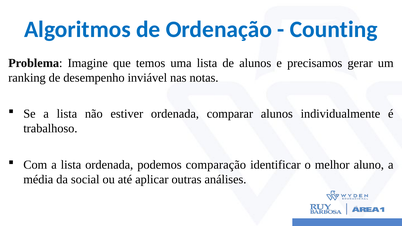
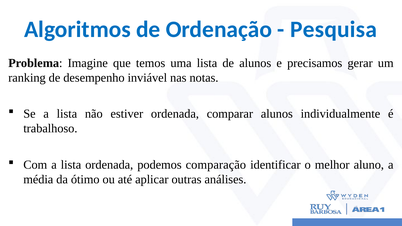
Counting: Counting -> Pesquisa
social: social -> ótimo
